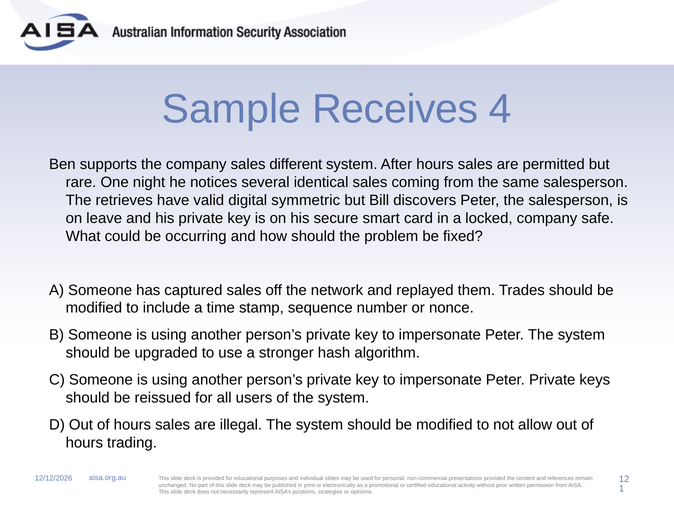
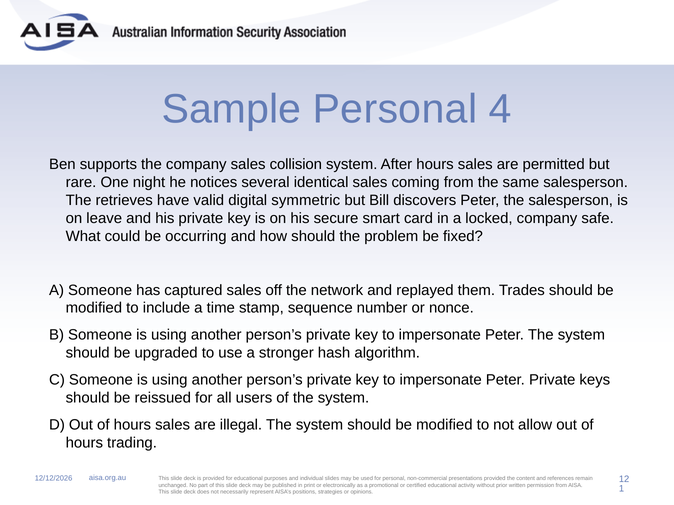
Sample Receives: Receives -> Personal
different: different -> collision
